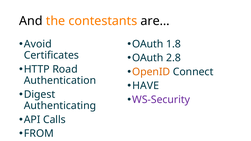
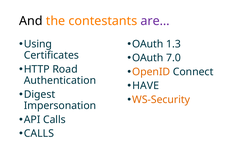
are… colour: black -> purple
Avoid: Avoid -> Using
1.8: 1.8 -> 1.3
2.8: 2.8 -> 7.0
WS-Security colour: purple -> orange
Authenticating: Authenticating -> Impersonation
FROM at (39, 134): FROM -> CALLS
